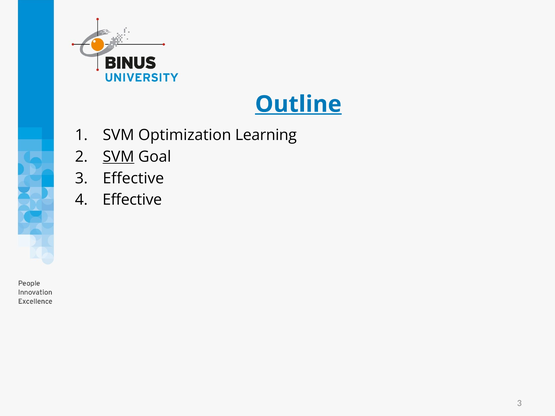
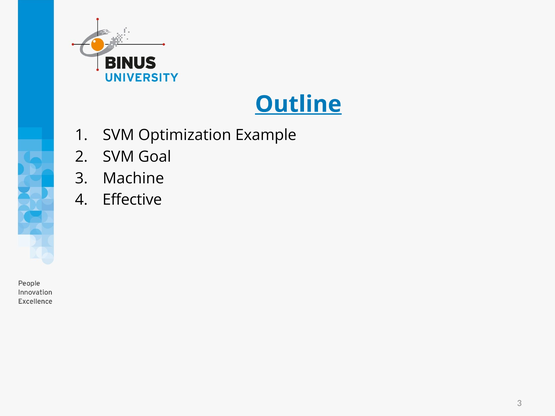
Learning: Learning -> Example
SVM at (118, 157) underline: present -> none
3 Effective: Effective -> Machine
